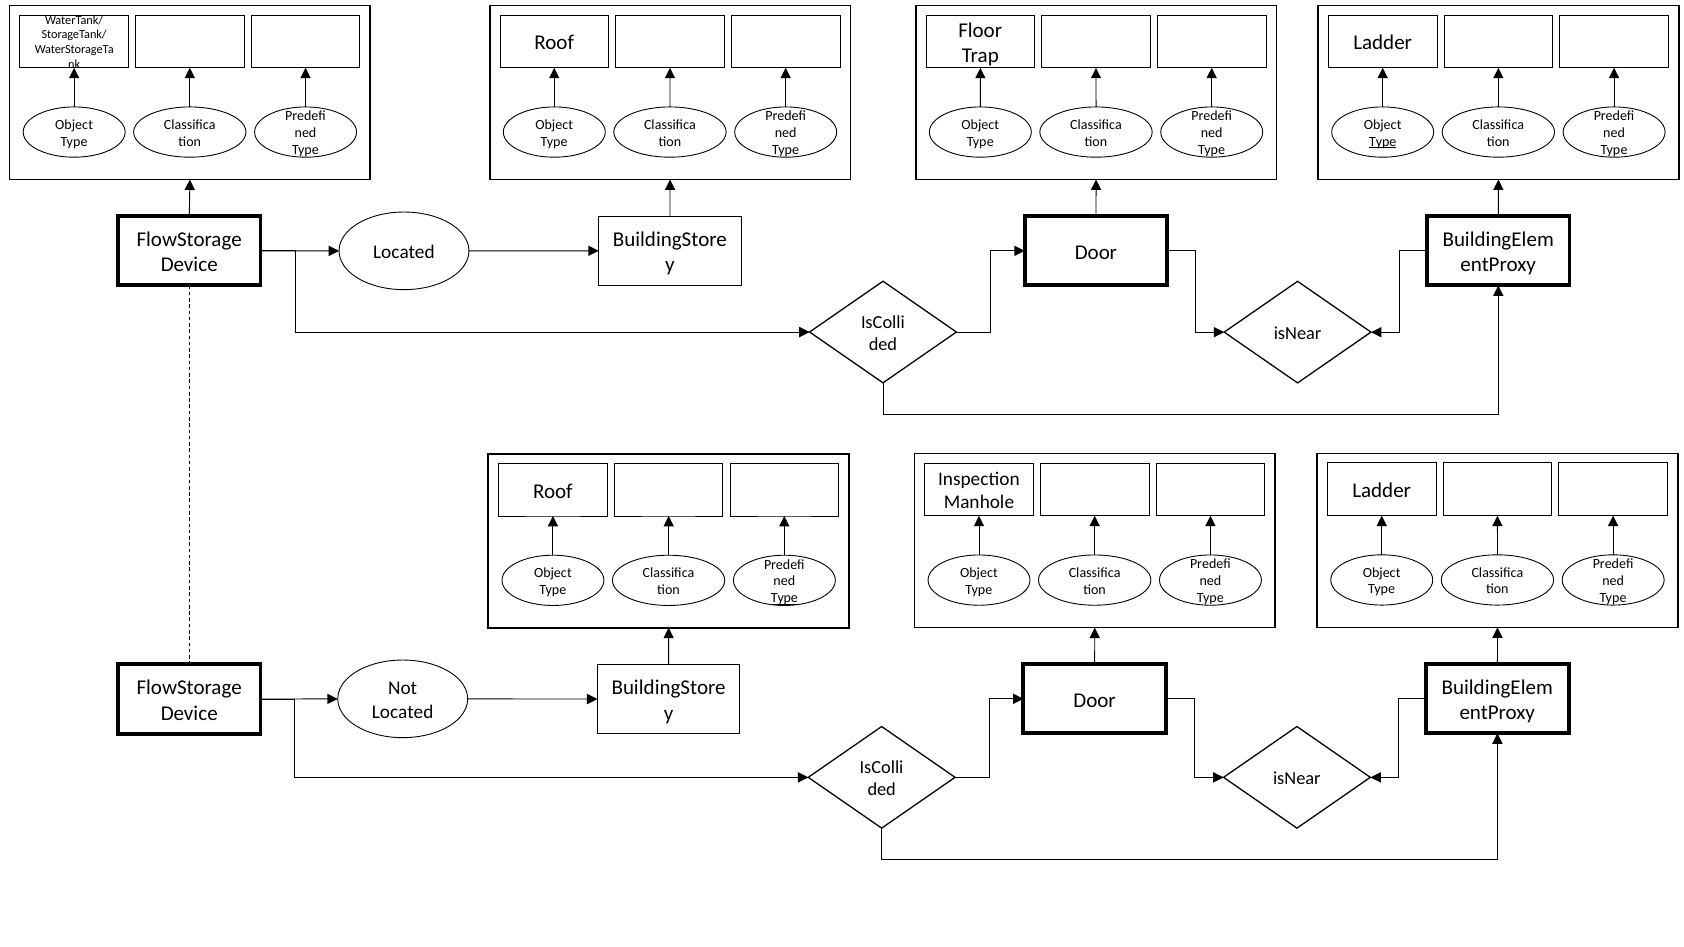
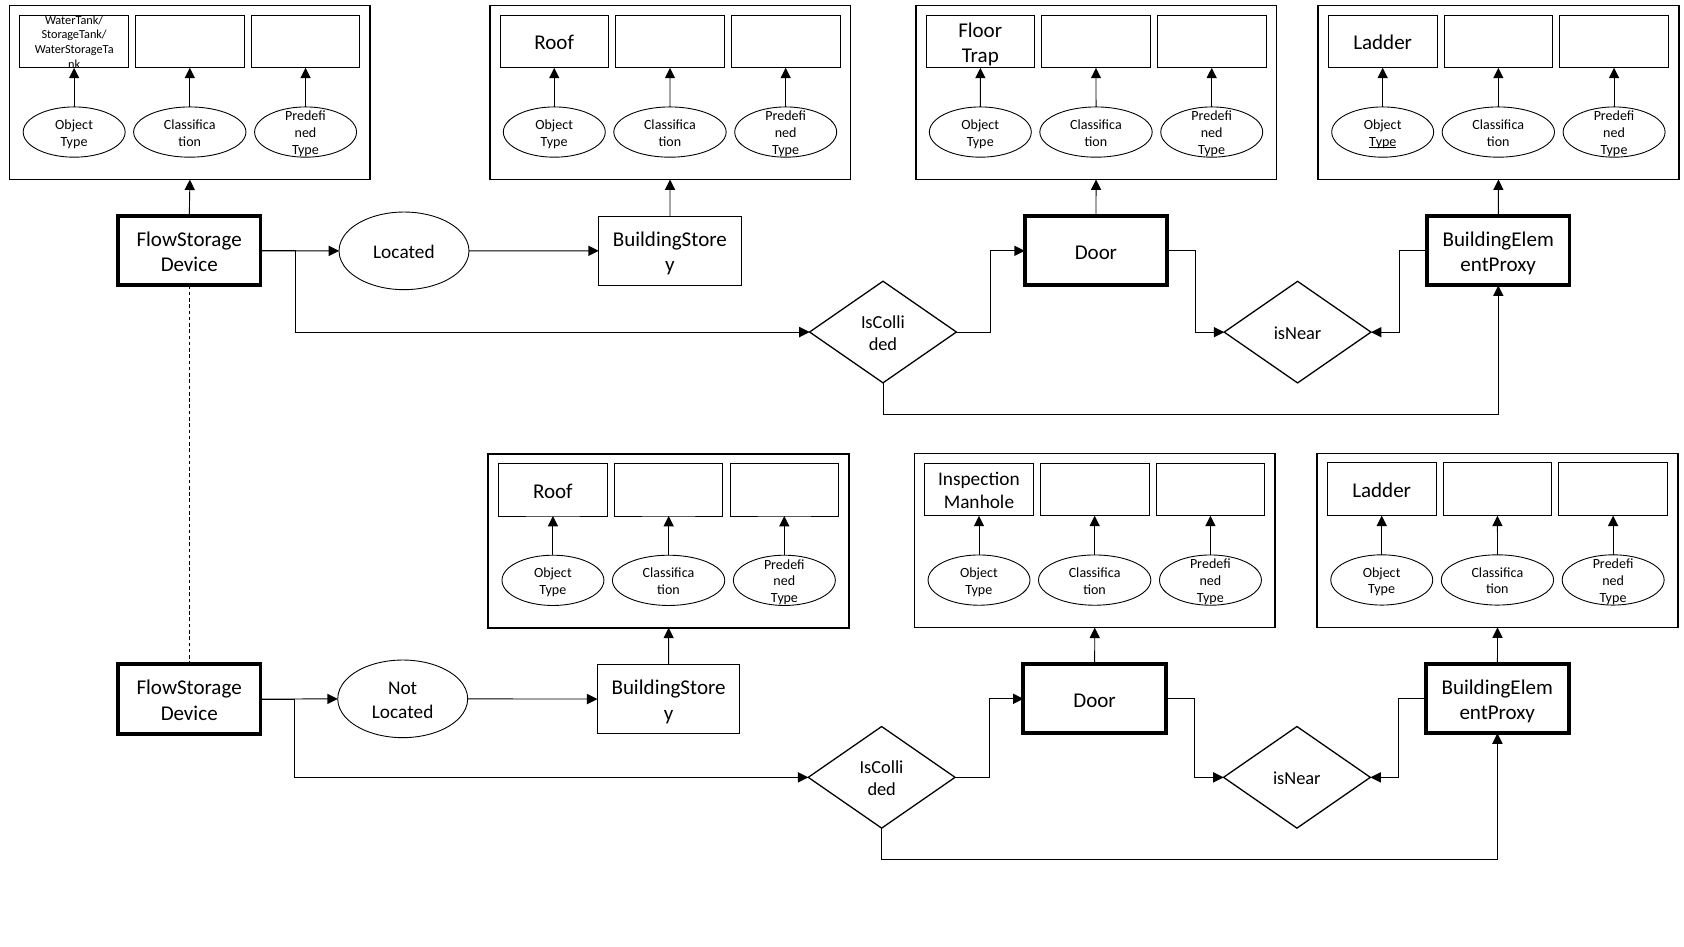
Type at (784, 598) underline: present -> none
